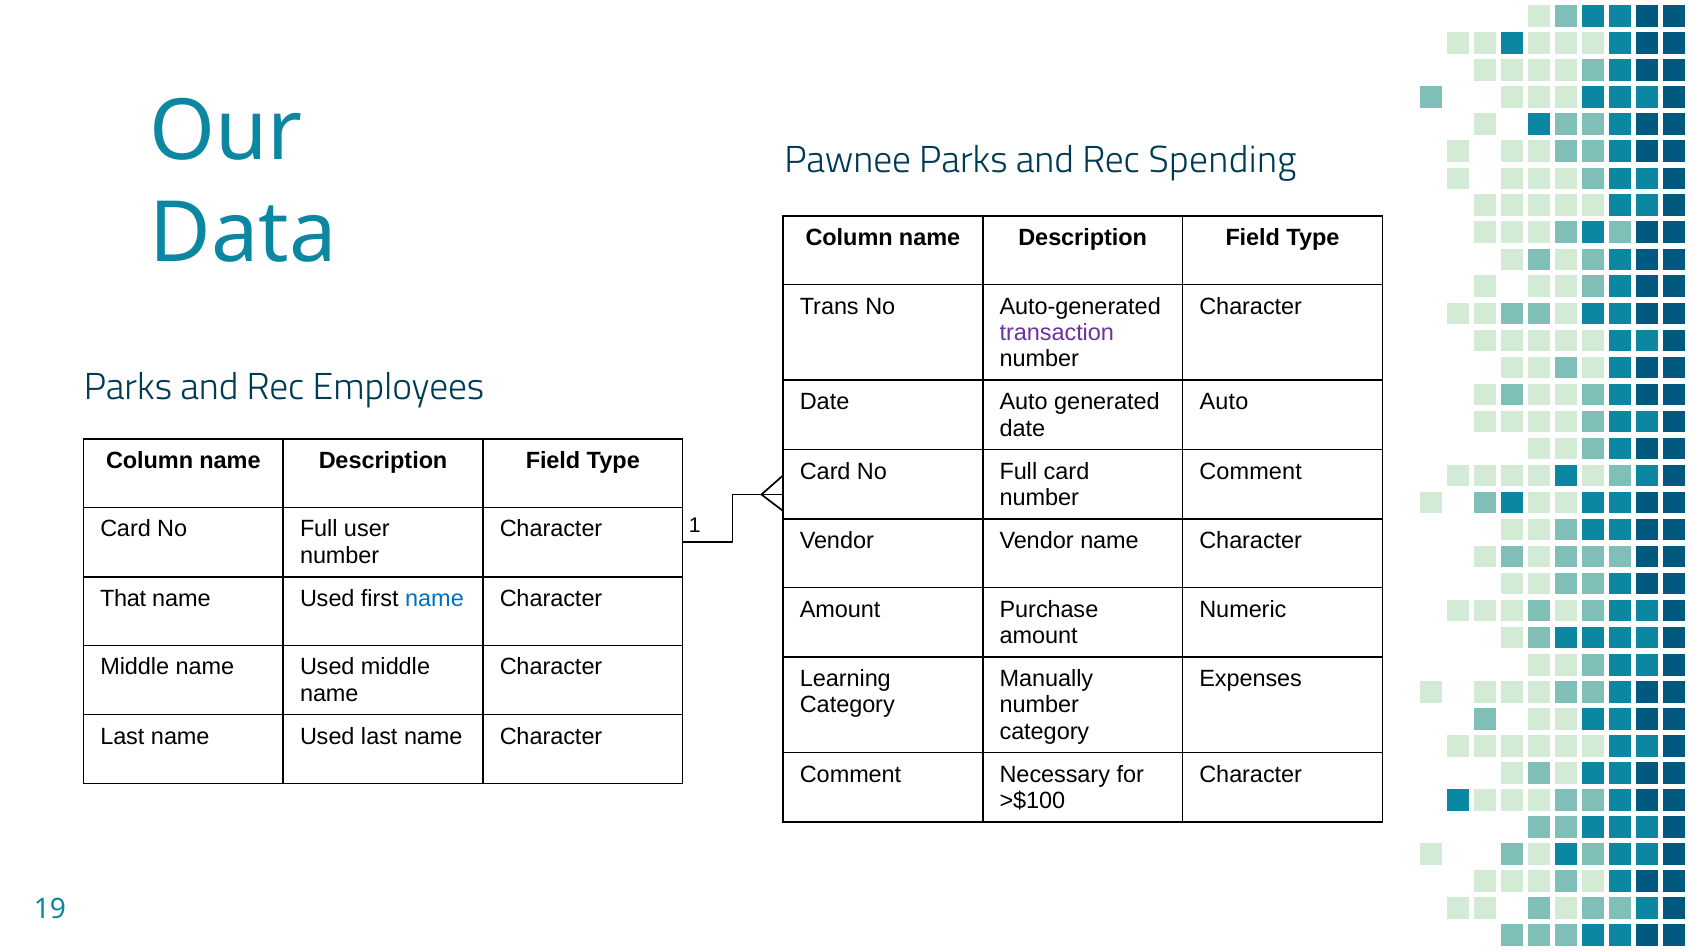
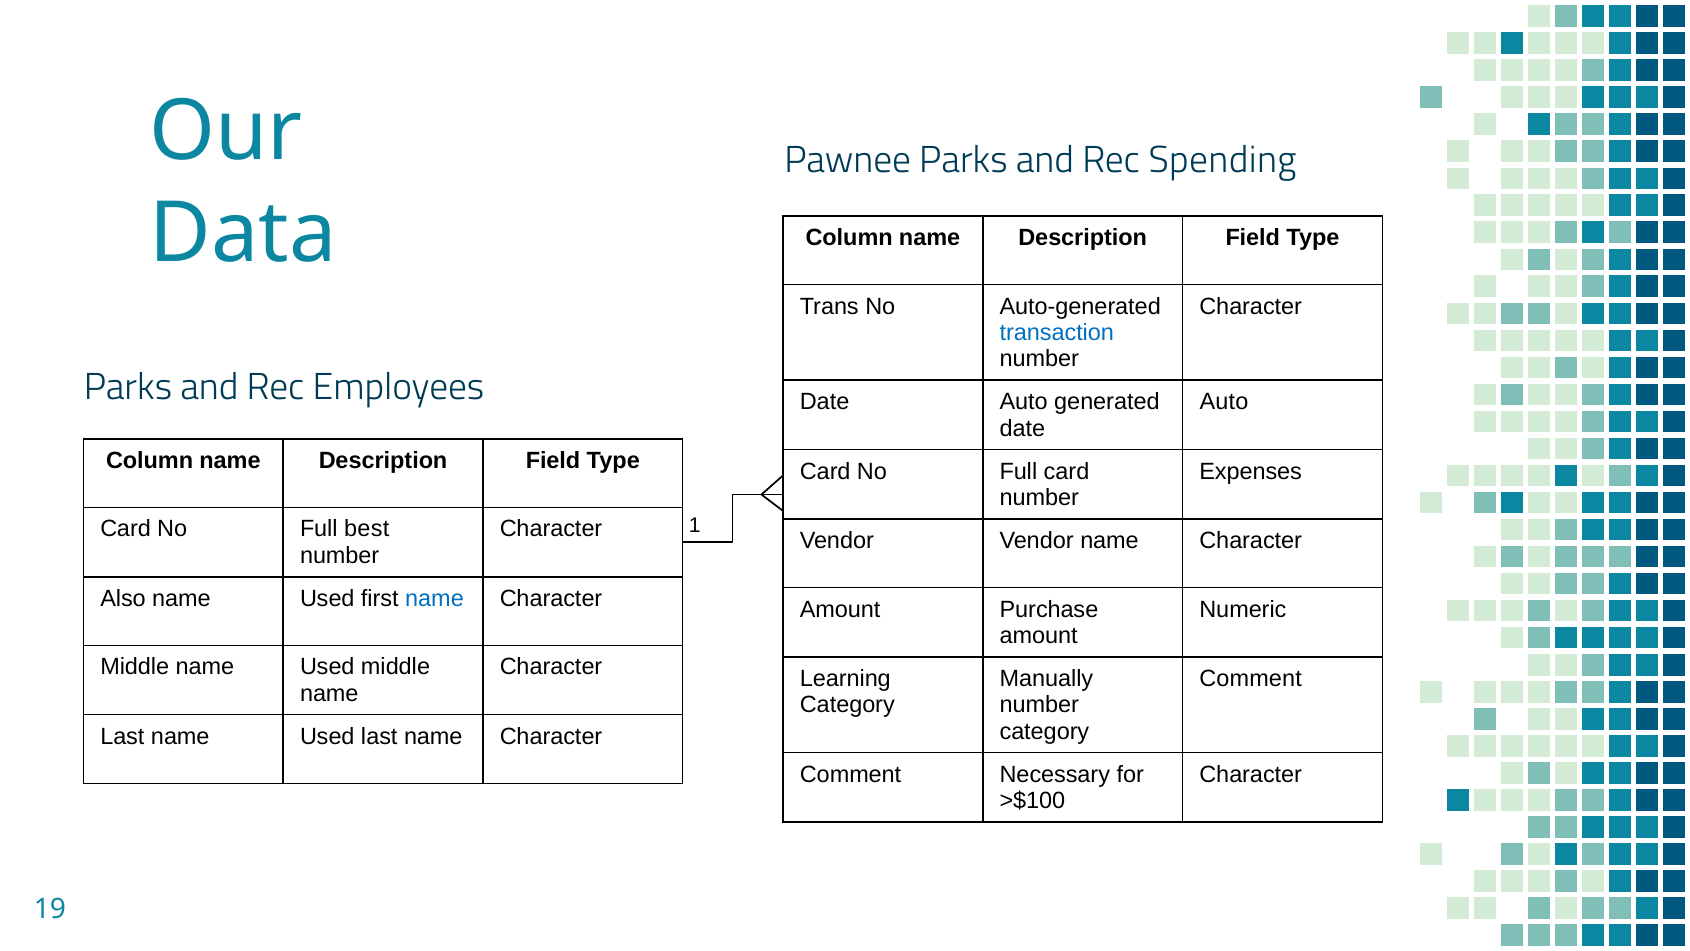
transaction colour: purple -> blue
Comment at (1251, 471): Comment -> Expenses
user: user -> best
That: That -> Also
Expenses at (1251, 679): Expenses -> Comment
